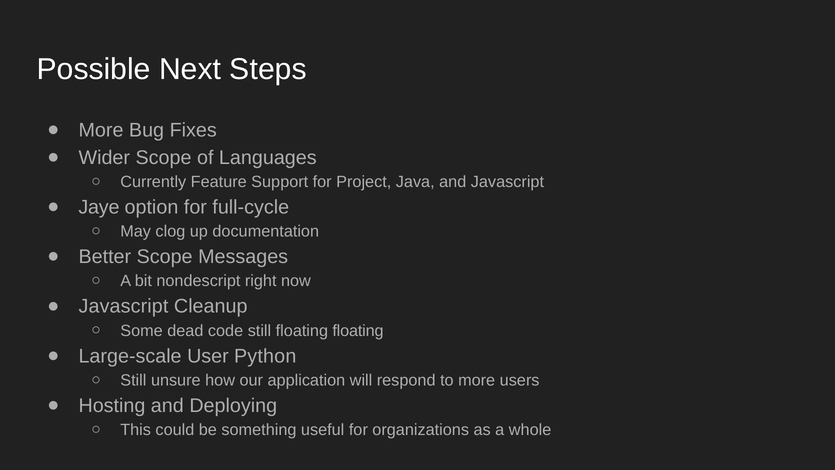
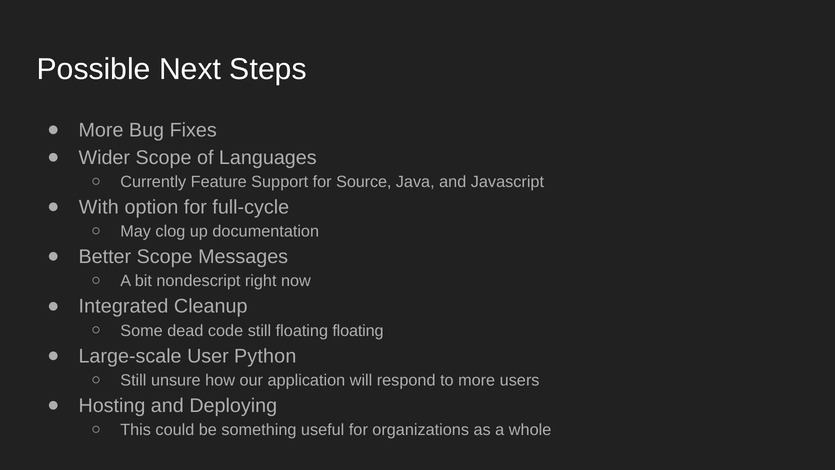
Project: Project -> Source
Jaye: Jaye -> With
Javascript at (123, 306): Javascript -> Integrated
